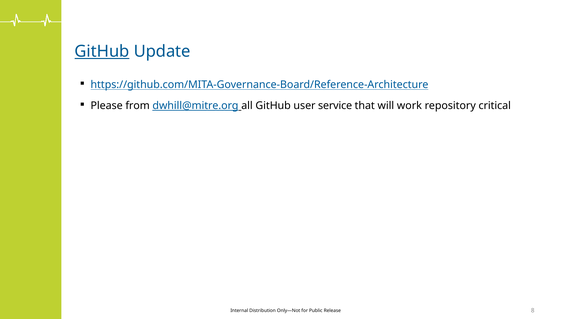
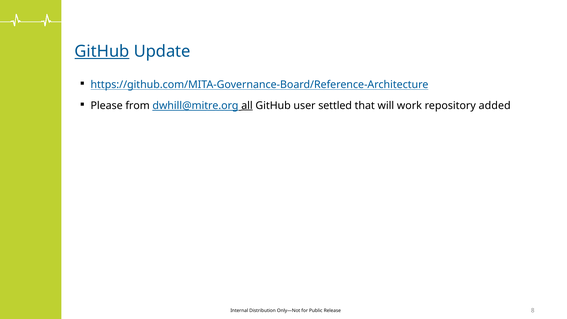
all underline: none -> present
service: service -> settled
critical: critical -> added
